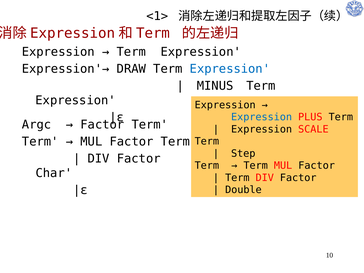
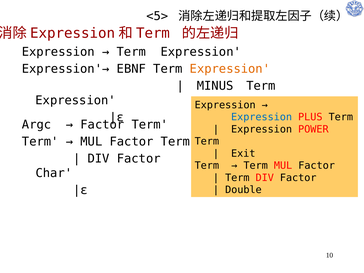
<1>: <1> -> <5>
DRAW: DRAW -> EBNF
Expression at (230, 69) colour: blue -> orange
SCALE: SCALE -> POWER
Step: Step -> Exit
